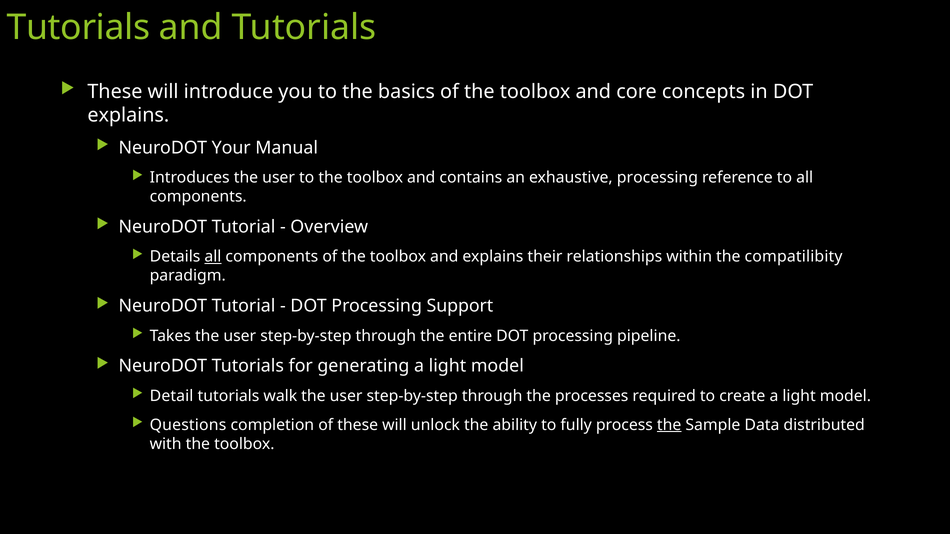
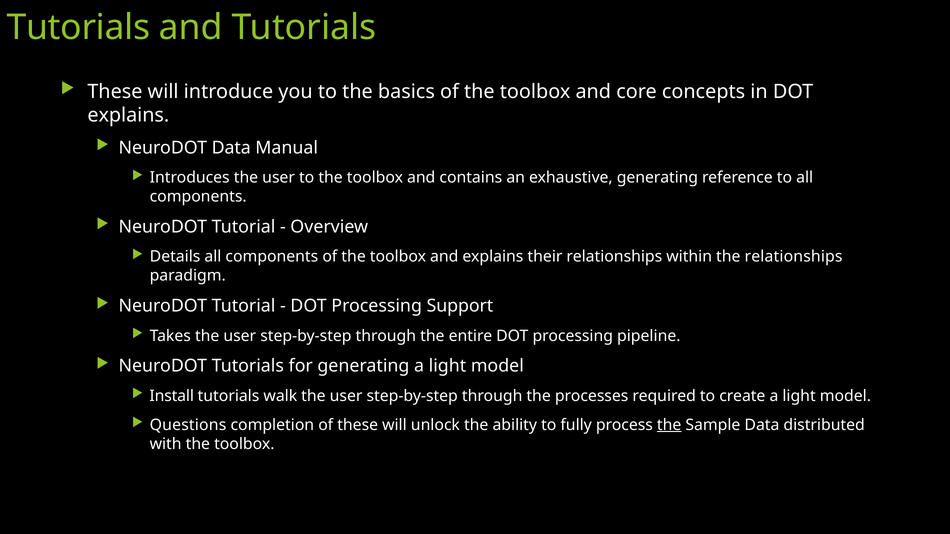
NeuroDOT Your: Your -> Data
exhaustive processing: processing -> generating
all at (213, 257) underline: present -> none
the compatilibity: compatilibity -> relationships
Detail: Detail -> Install
